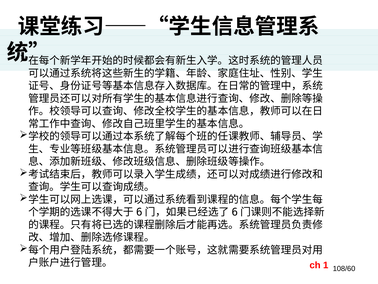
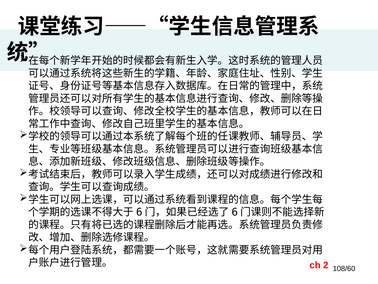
1: 1 -> 2
